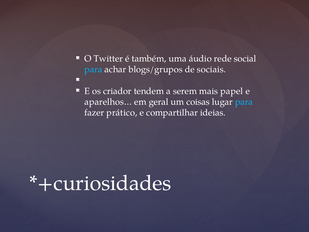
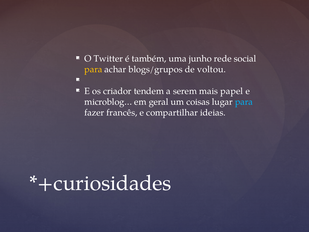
áudio: áudio -> junho
para at (93, 69) colour: light blue -> yellow
sociais: sociais -> voltou
aparelhos…: aparelhos… -> microblog…
prático: prático -> francês
